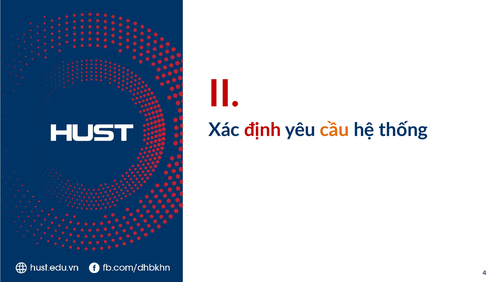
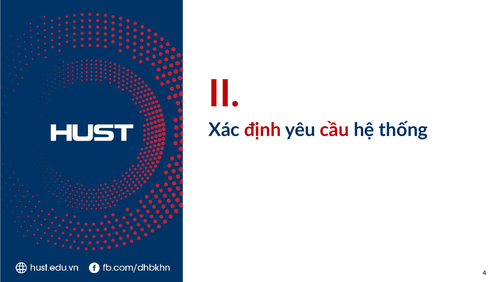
cầu colour: orange -> red
